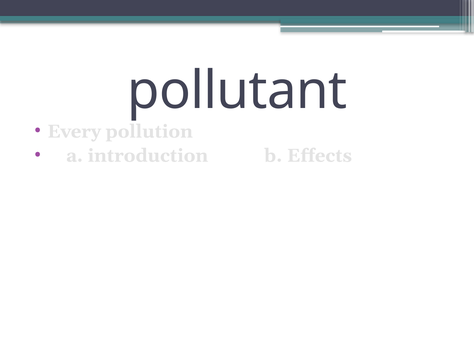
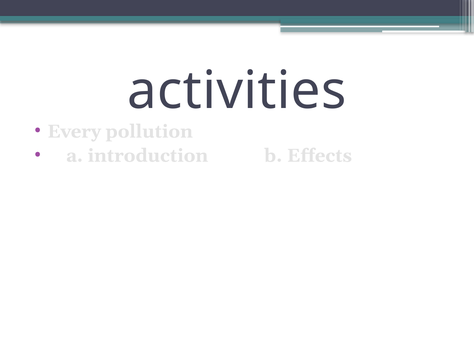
pollutant: pollutant -> activities
